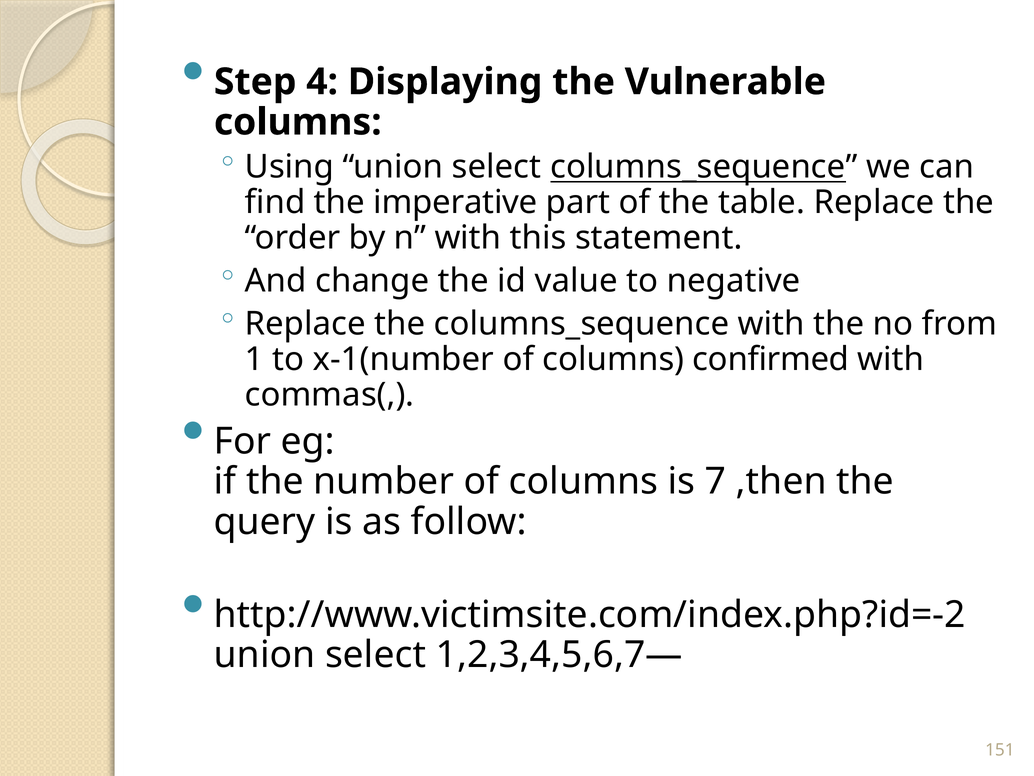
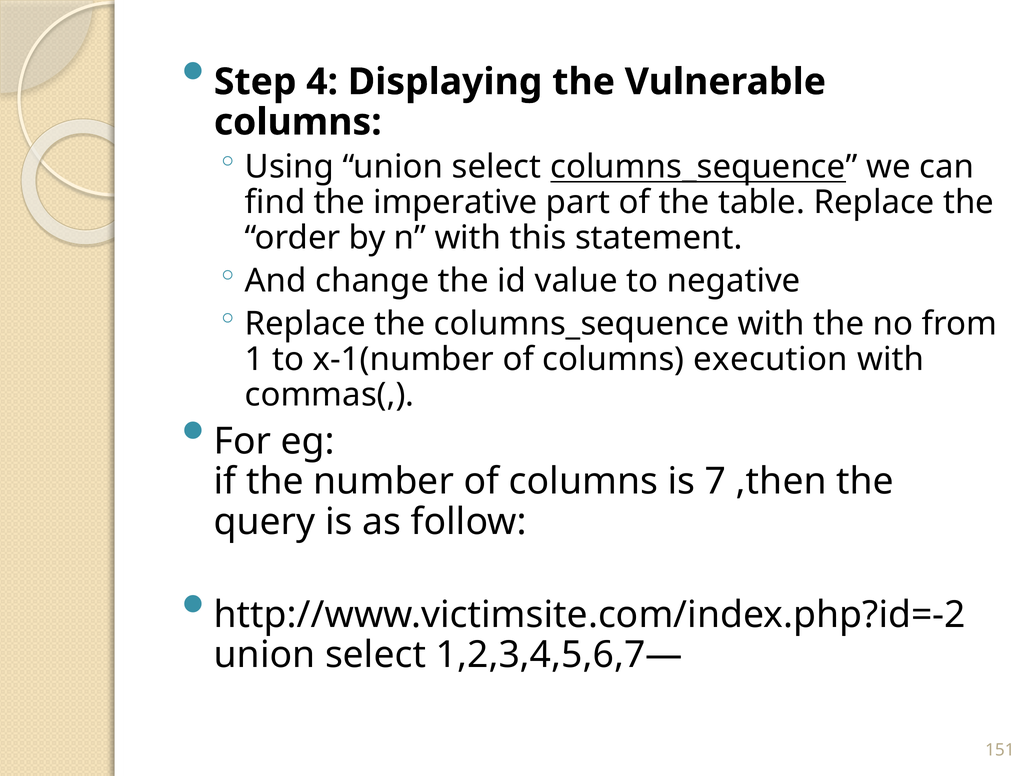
confirmed: confirmed -> execution
